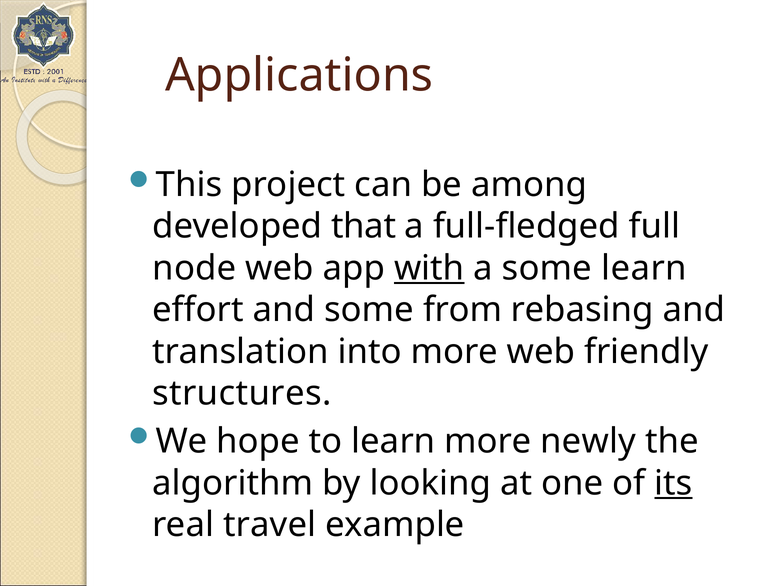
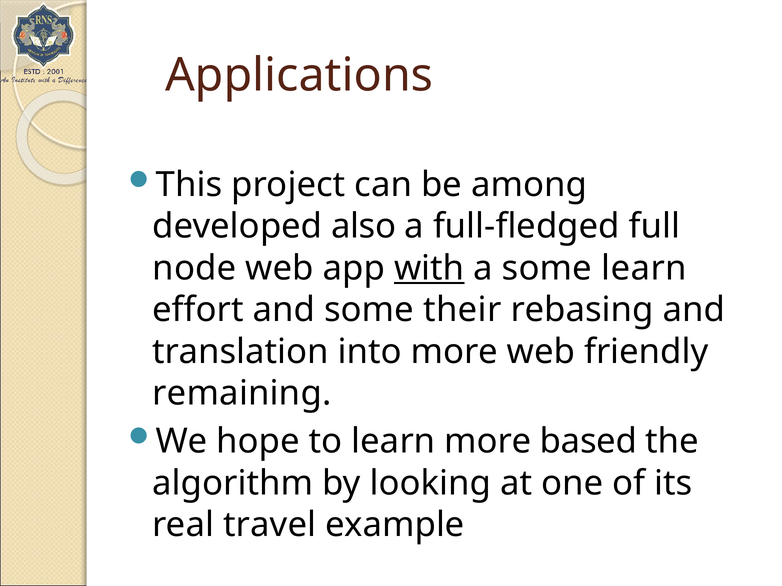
that: that -> also
from: from -> their
structures: structures -> remaining
newly: newly -> based
its underline: present -> none
